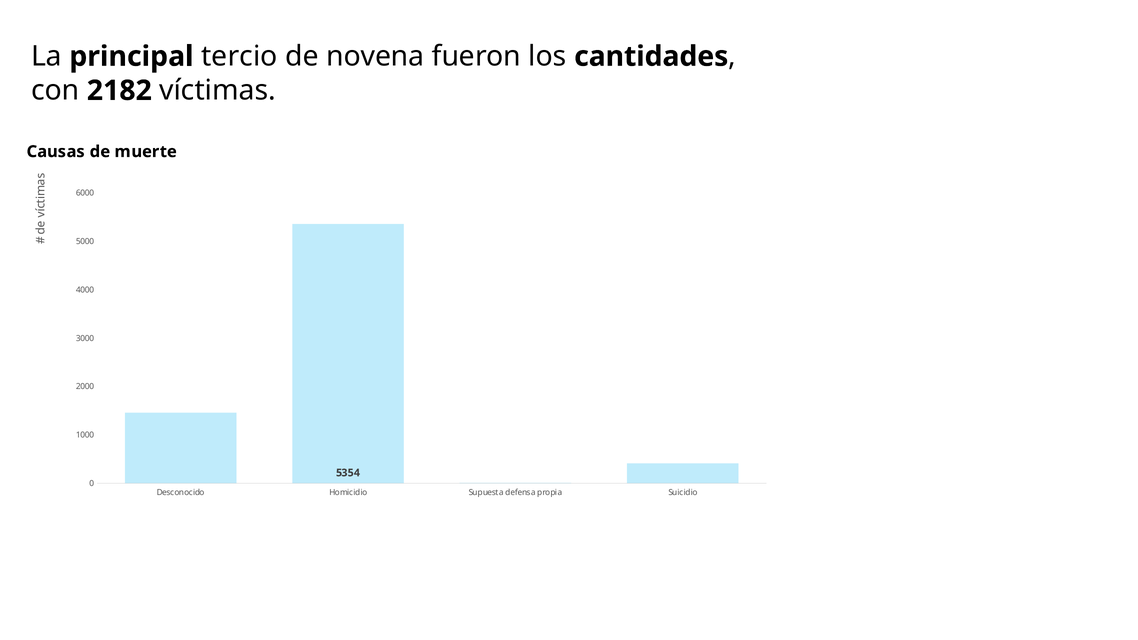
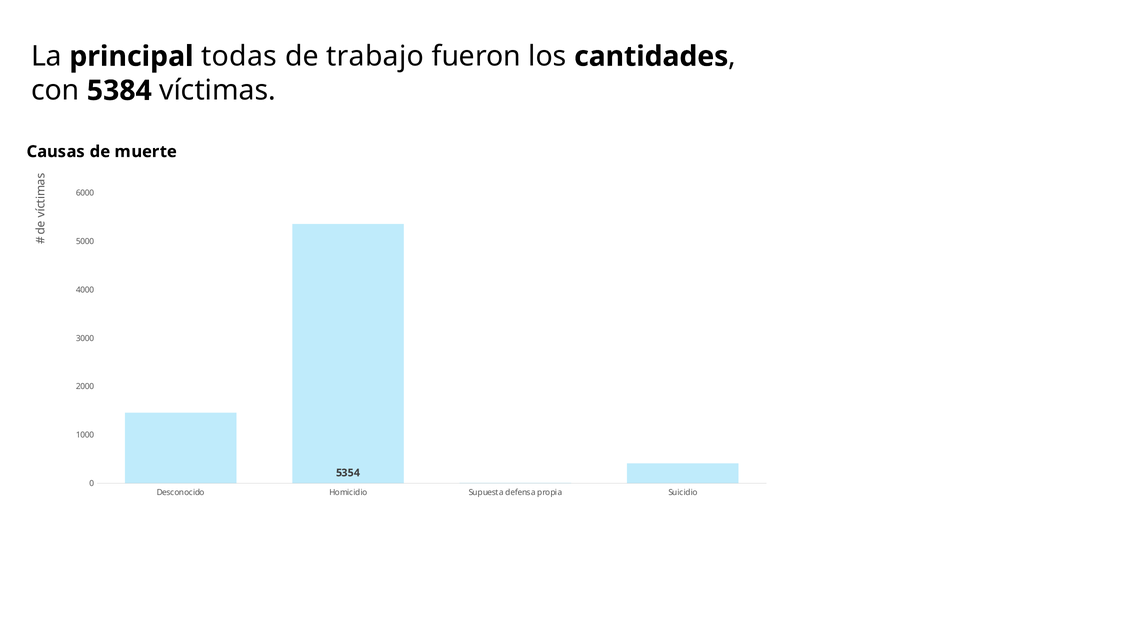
tercio: tercio -> todas
novena: novena -> trabajo
2182: 2182 -> 5384
